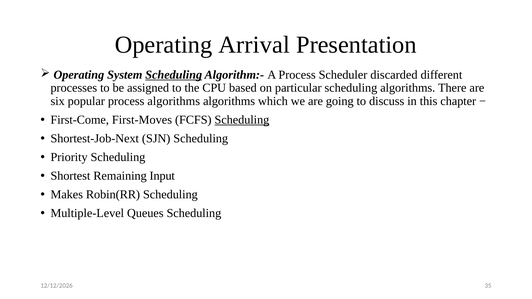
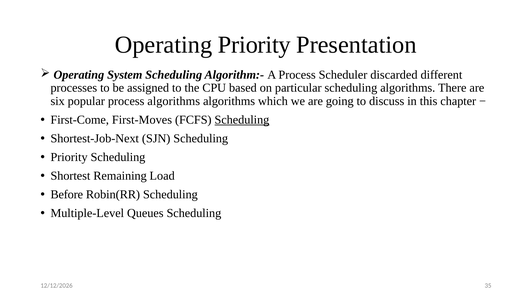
Operating Arrival: Arrival -> Priority
Scheduling at (174, 75) underline: present -> none
Input: Input -> Load
Makes: Makes -> Before
